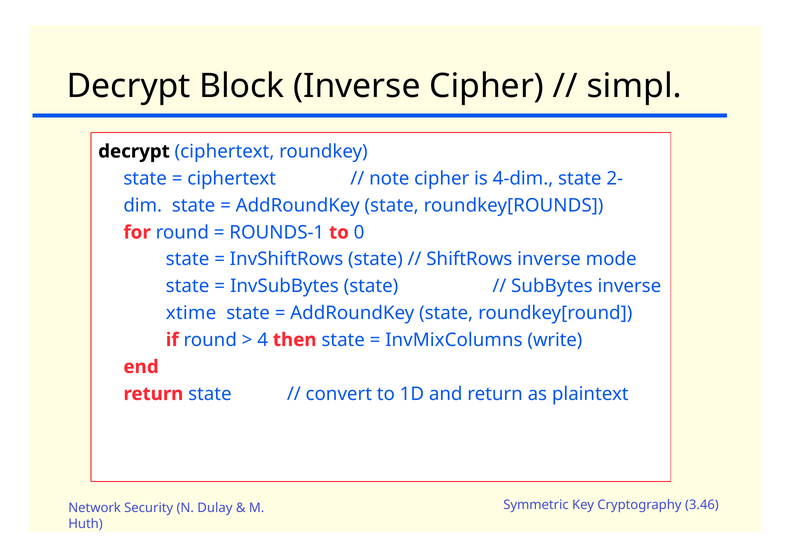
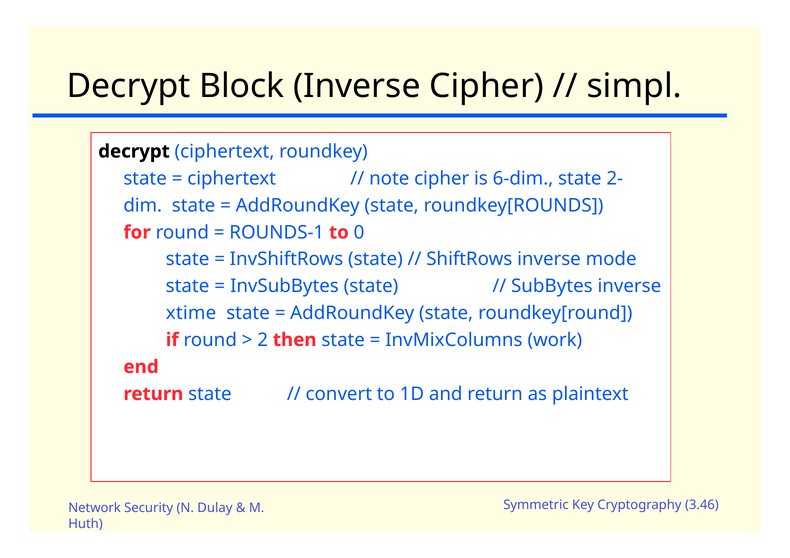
4-dim: 4-dim -> 6-dim
4: 4 -> 2
write: write -> work
